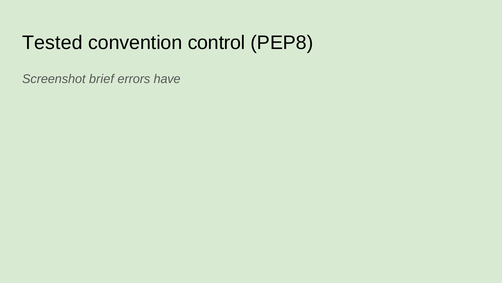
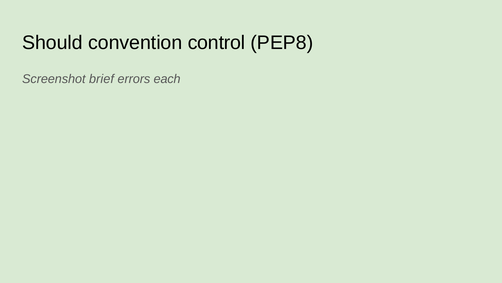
Tested: Tested -> Should
have: have -> each
